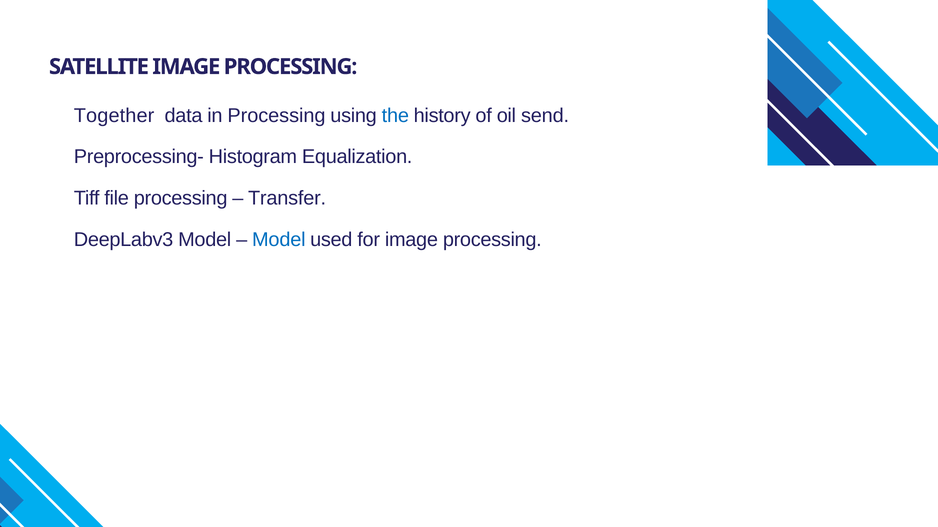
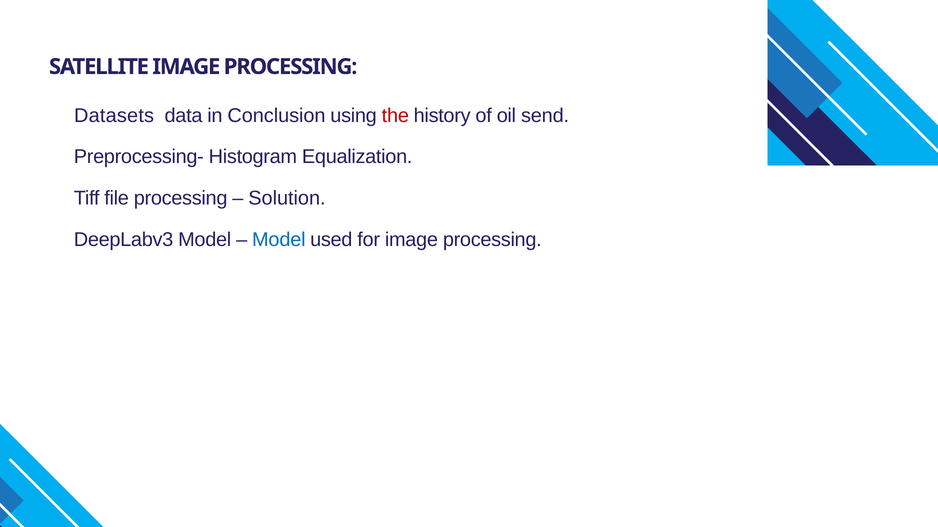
Together: Together -> Datasets
in Processing: Processing -> Conclusion
the colour: blue -> red
Transfer: Transfer -> Solution
